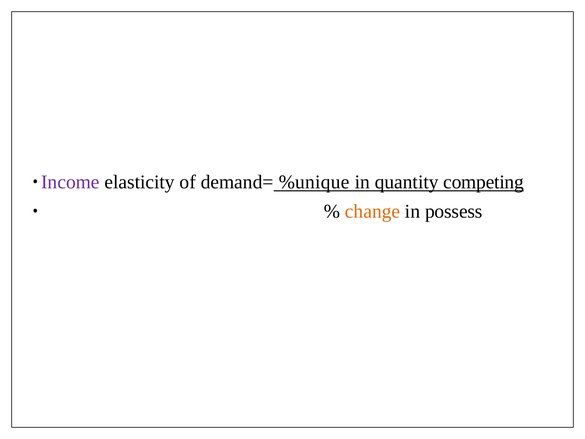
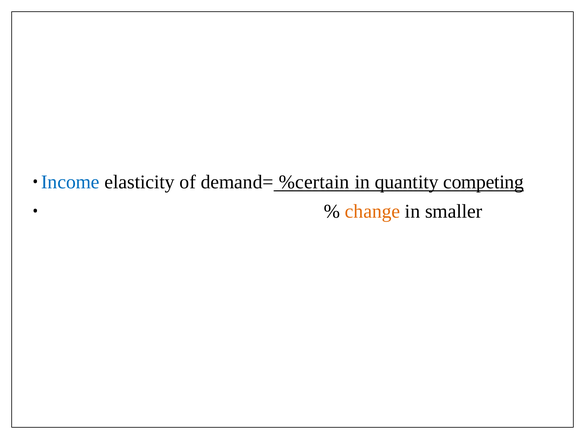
Income colour: purple -> blue
%unique: %unique -> %certain
possess: possess -> smaller
